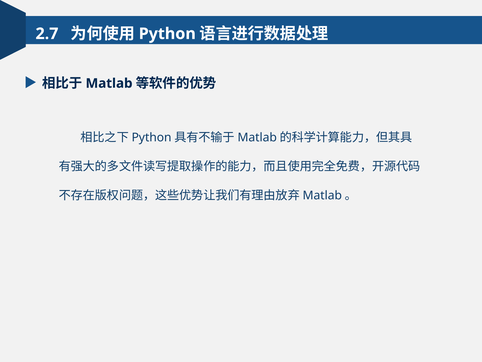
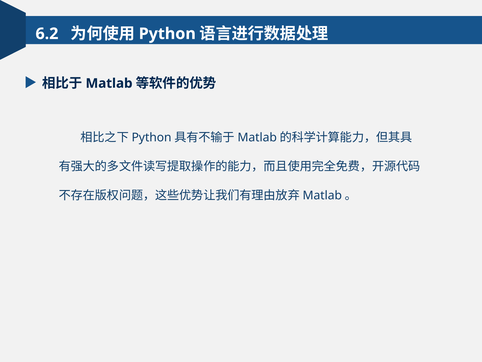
2.7: 2.7 -> 6.2
